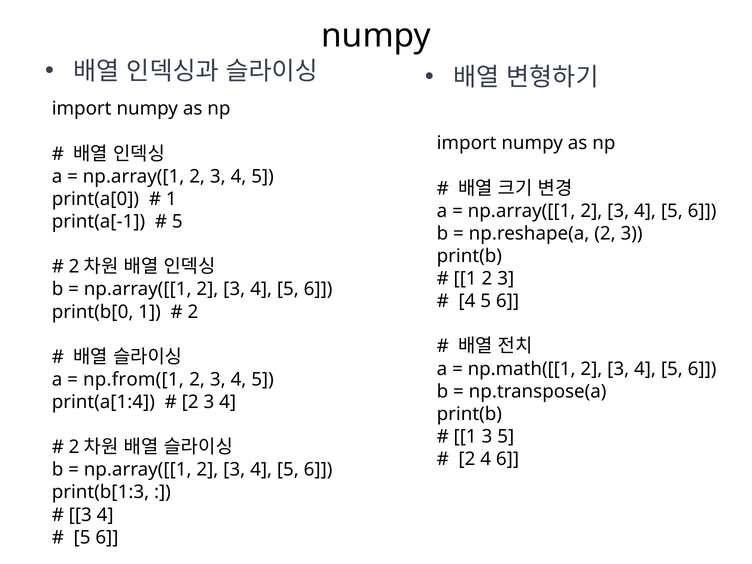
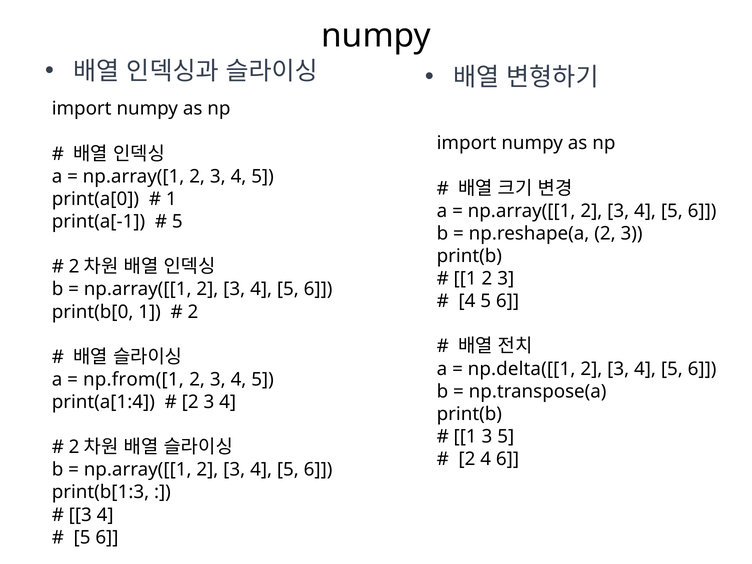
np.math([[1: np.math([[1 -> np.delta([[1
